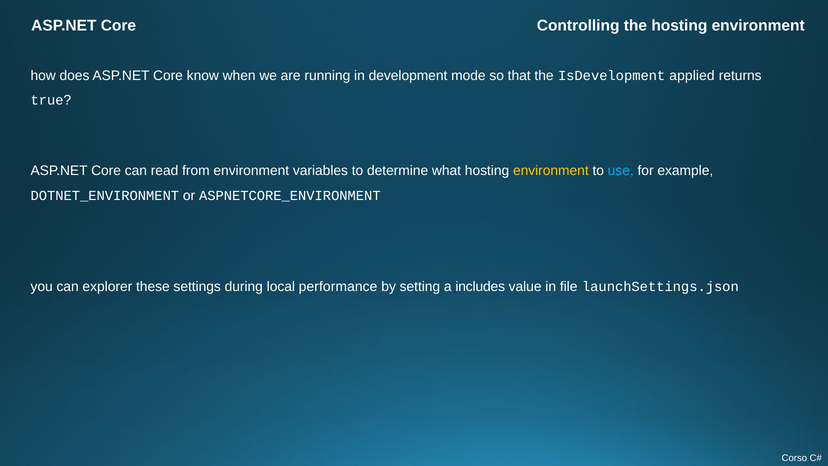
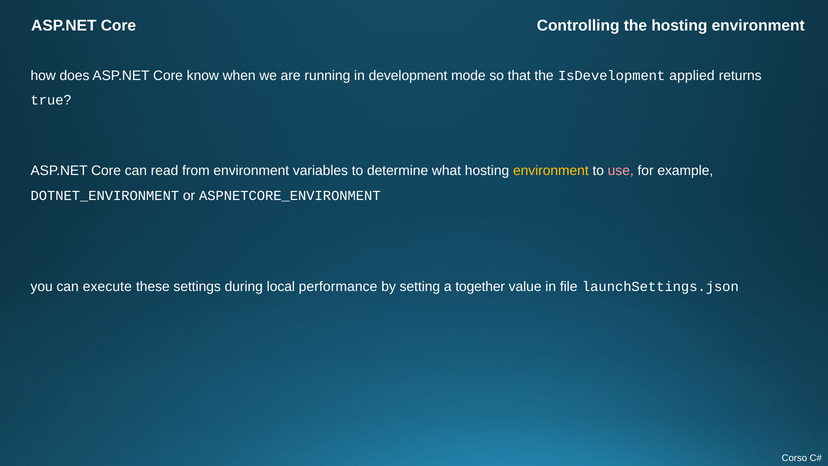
use colour: light blue -> pink
explorer: explorer -> execute
includes: includes -> together
